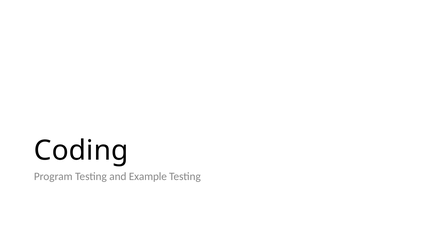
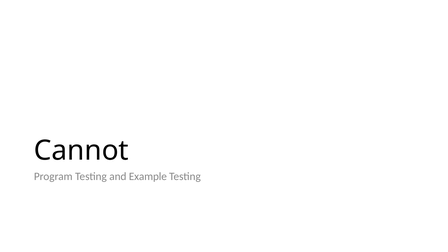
Coding: Coding -> Cannot
